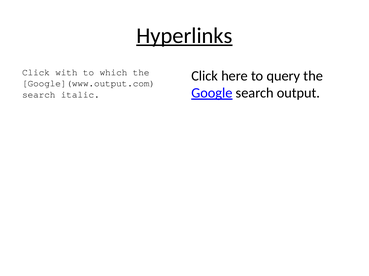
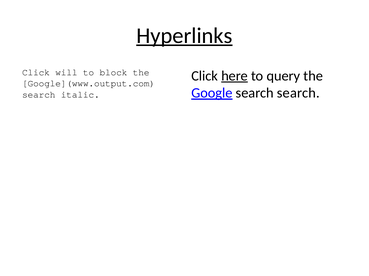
with: with -> will
which: which -> block
here underline: none -> present
search output: output -> search
